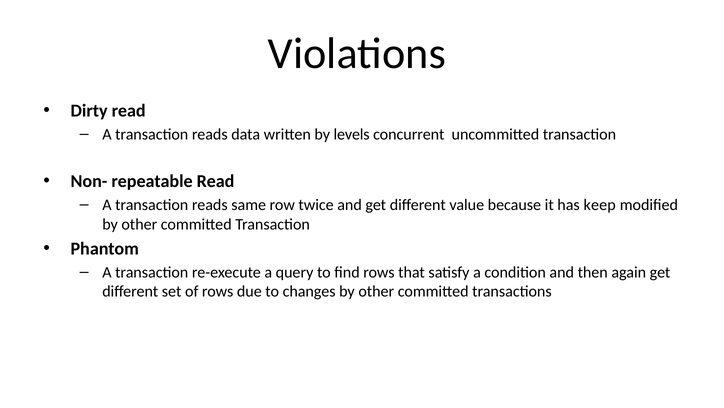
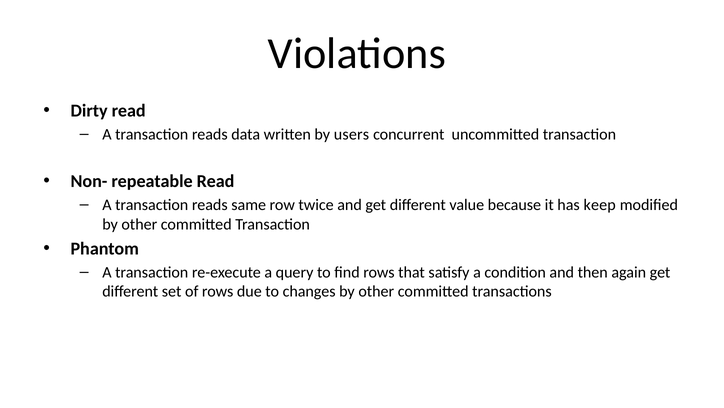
levels: levels -> users
